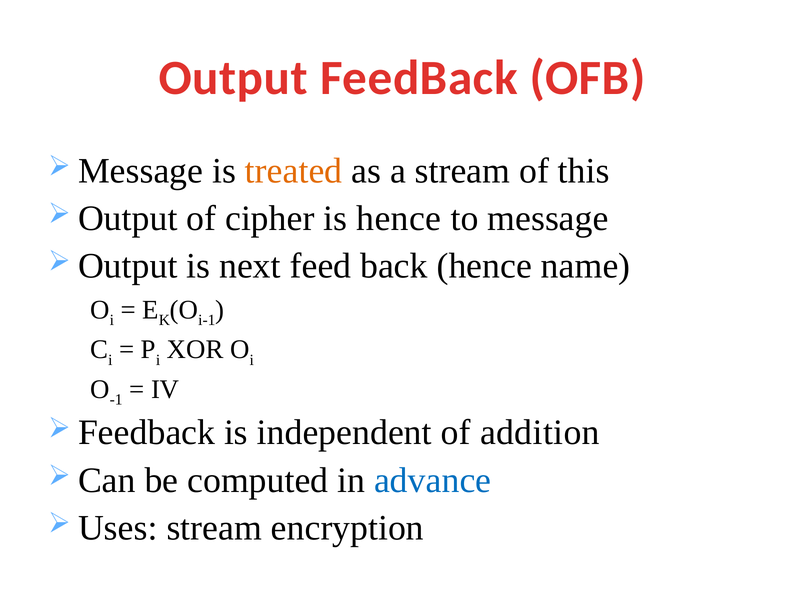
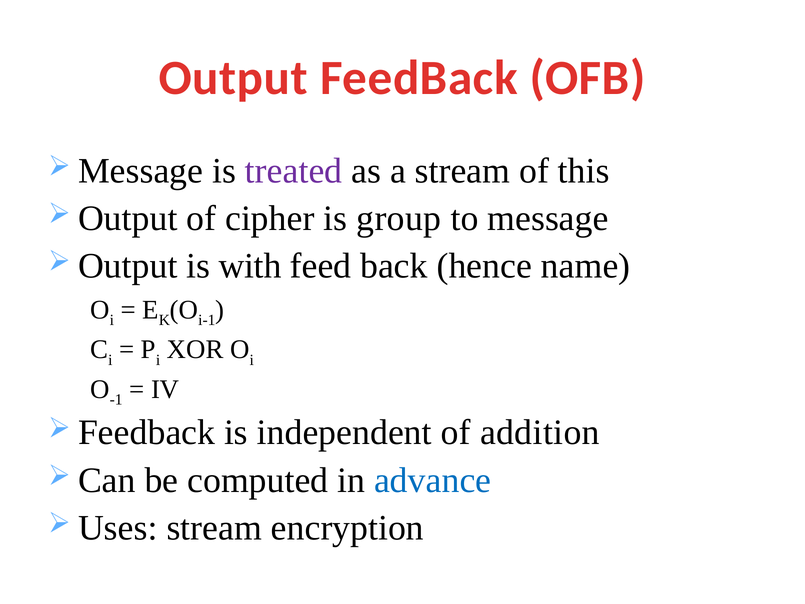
treated colour: orange -> purple
is hence: hence -> group
next: next -> with
